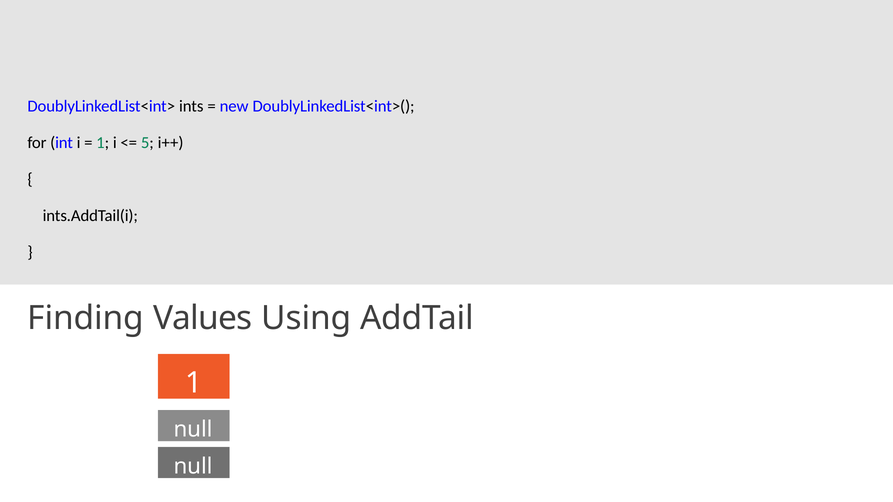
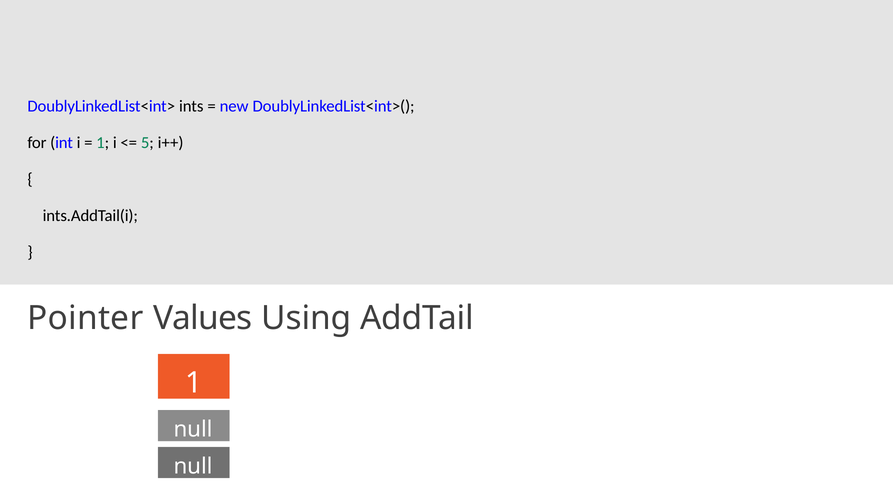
Finding: Finding -> Pointer
